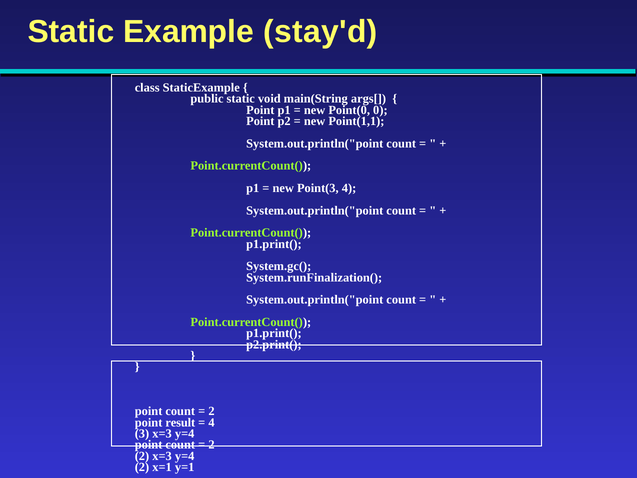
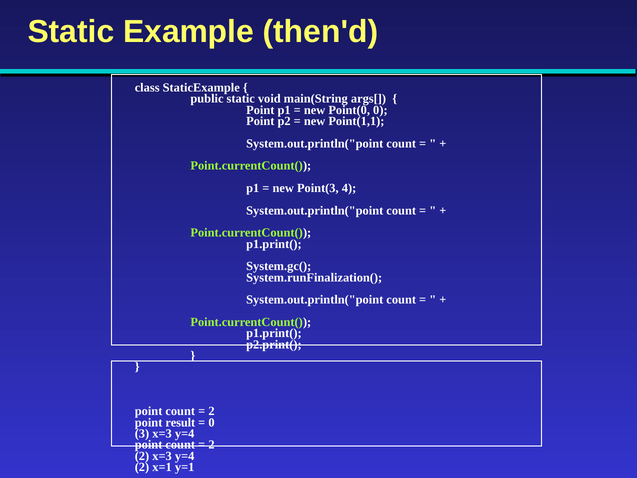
stay'd: stay'd -> then'd
4 at (211, 422): 4 -> 0
